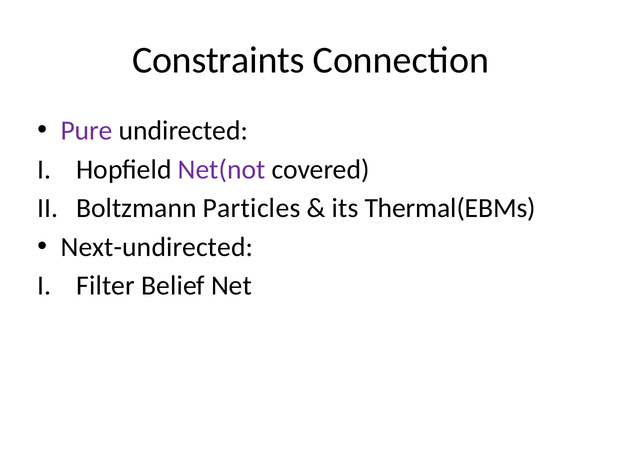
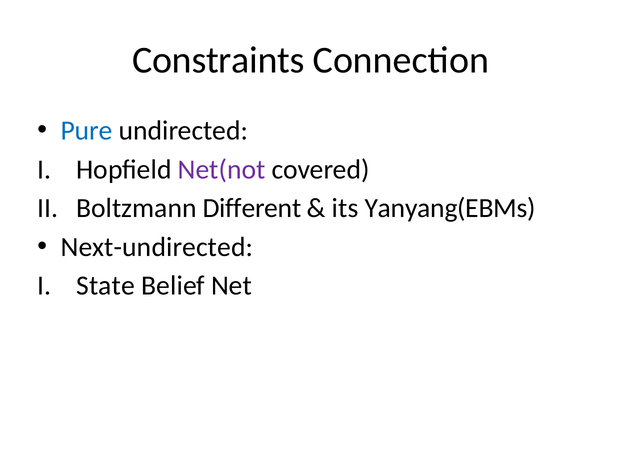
Pure colour: purple -> blue
Particles: Particles -> Different
Thermal(EBMs: Thermal(EBMs -> Yanyang(EBMs
Filter: Filter -> State
